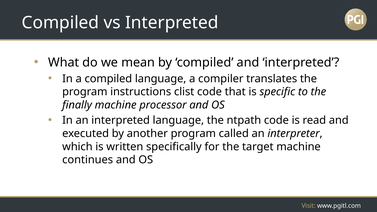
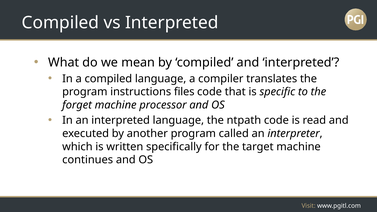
clist: clist -> files
finally: finally -> forget
